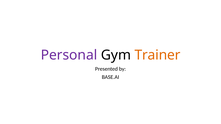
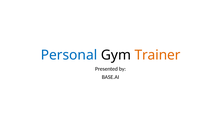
Personal colour: purple -> blue
